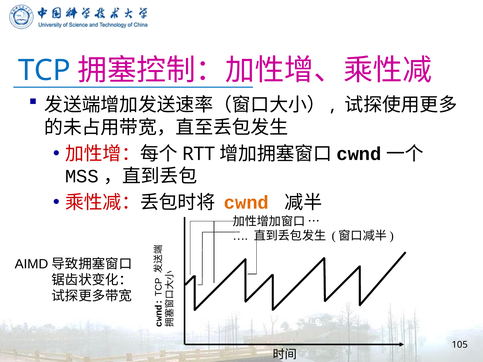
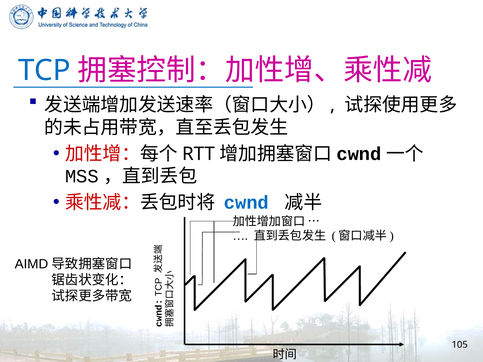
cwnd colour: orange -> blue
